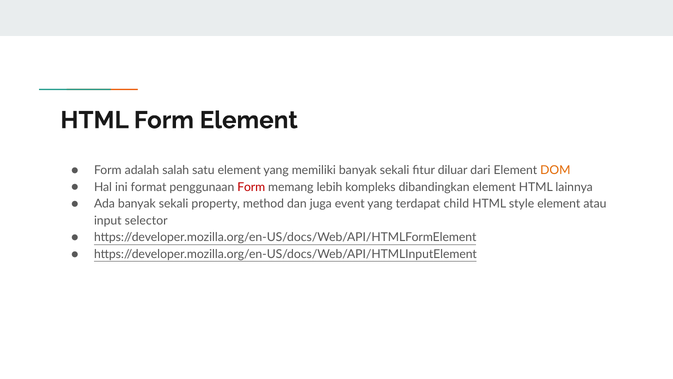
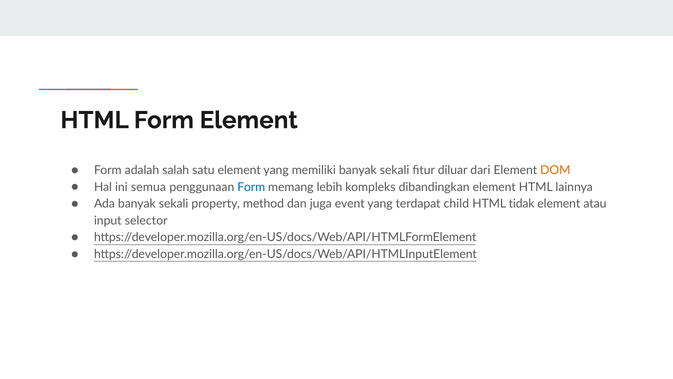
format: format -> semua
Form at (251, 187) colour: red -> blue
style: style -> tidak
